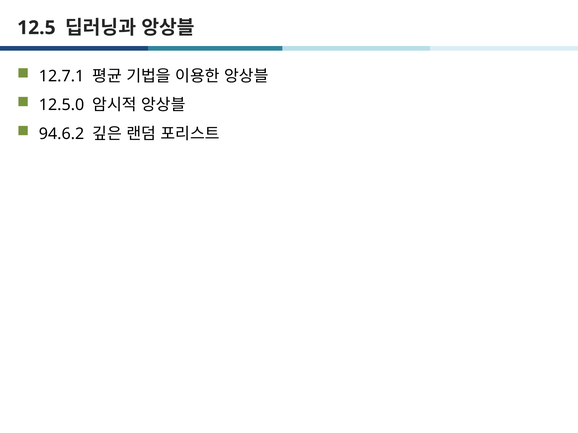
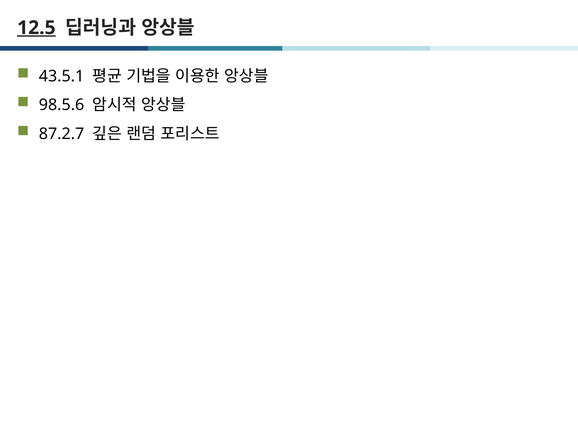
12.5 underline: none -> present
12.7.1: 12.7.1 -> 43.5.1
12.5.0: 12.5.0 -> 98.5.6
94.6.2: 94.6.2 -> 87.2.7
